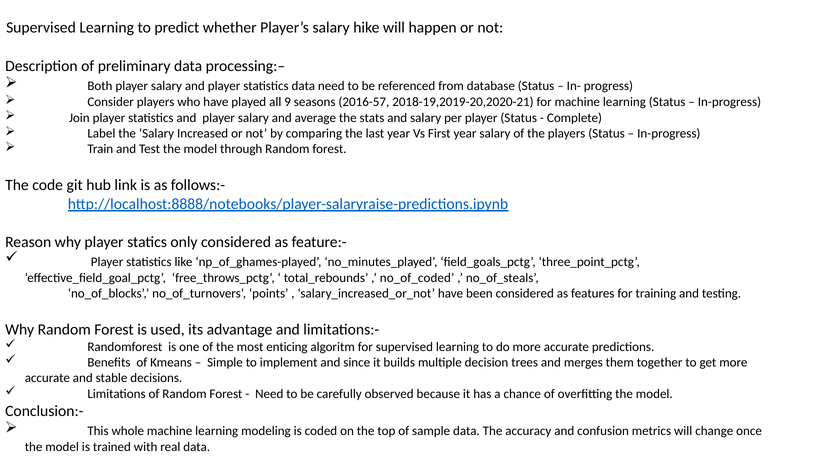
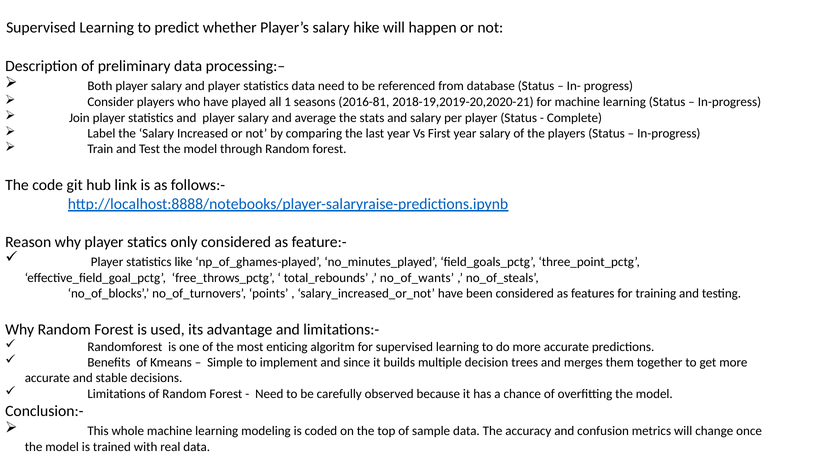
9: 9 -> 1
2016-57: 2016-57 -> 2016-81
no_of_coded: no_of_coded -> no_of_wants
